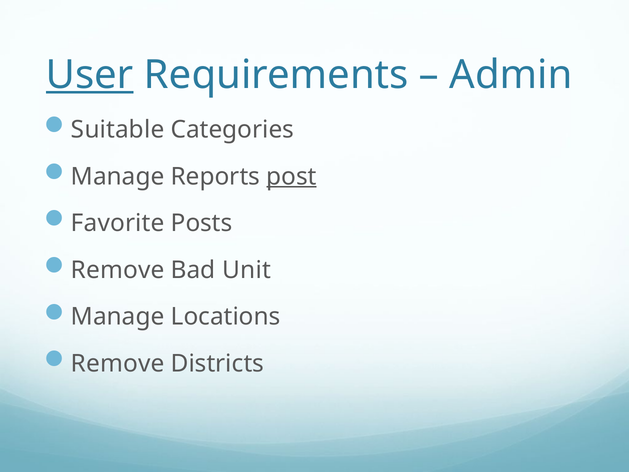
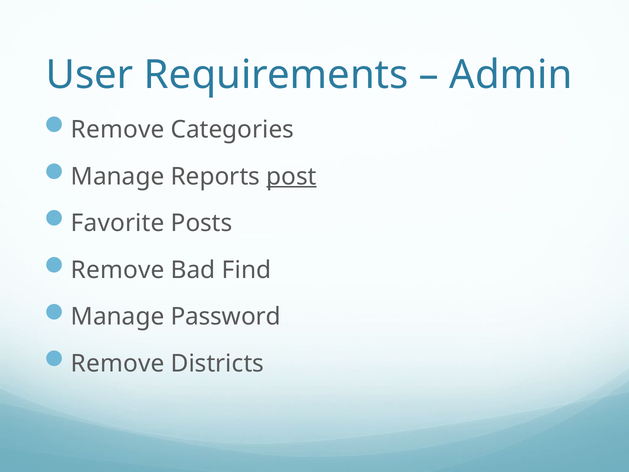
User underline: present -> none
Suitable at (118, 130): Suitable -> Remove
Unit: Unit -> Find
Locations: Locations -> Password
